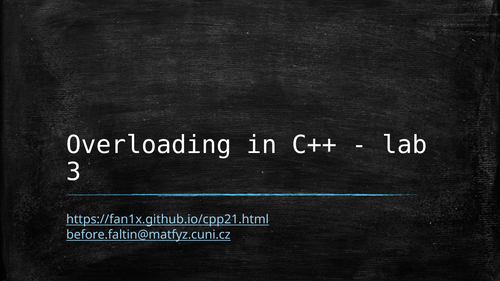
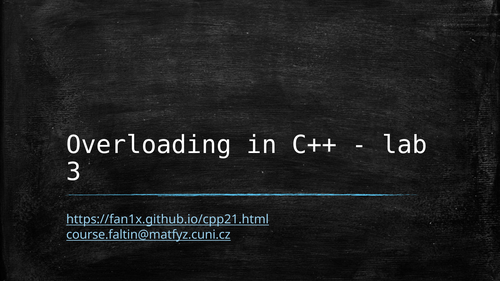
before.faltin@matfyz.cuni.cz: before.faltin@matfyz.cuni.cz -> course.faltin@matfyz.cuni.cz
